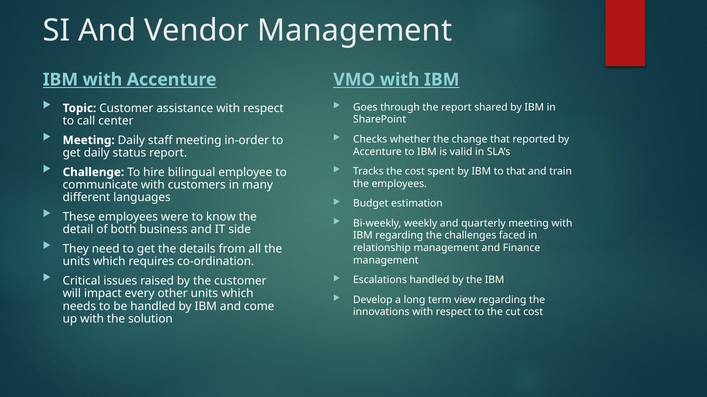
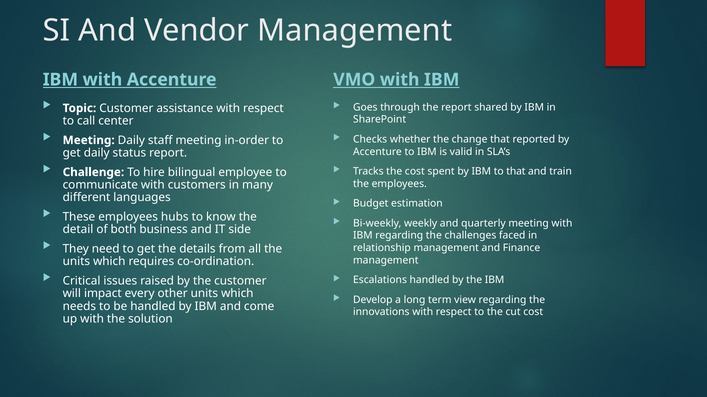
were: were -> hubs
